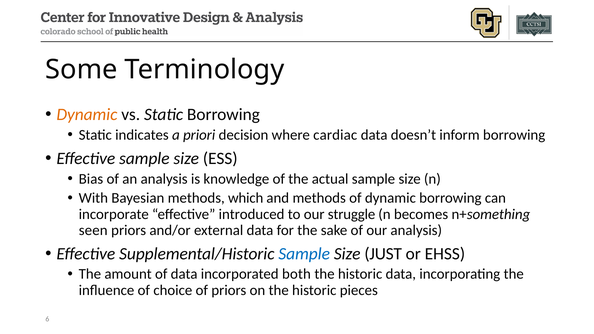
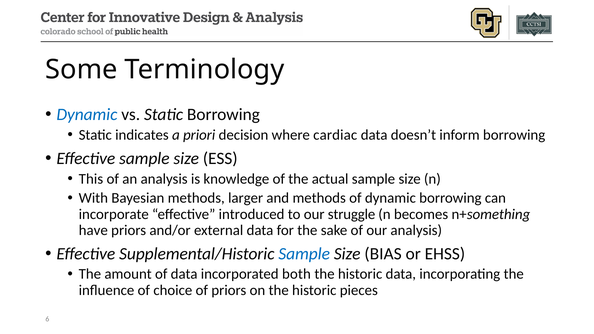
Dynamic at (87, 115) colour: orange -> blue
Bias: Bias -> This
which: which -> larger
seen: seen -> have
JUST: JUST -> BIAS
